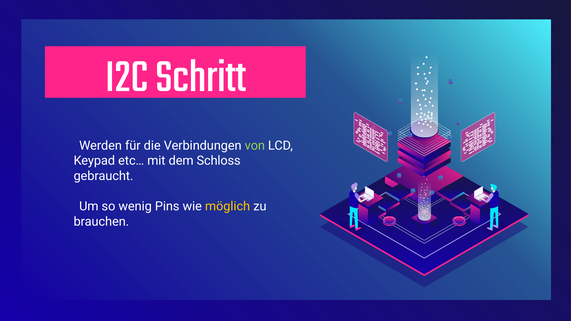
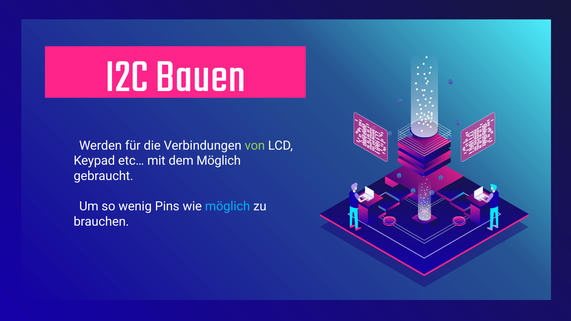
Schritt: Schritt -> Bauen
dem Schloss: Schloss -> Möglich
möglich at (228, 206) colour: yellow -> light blue
